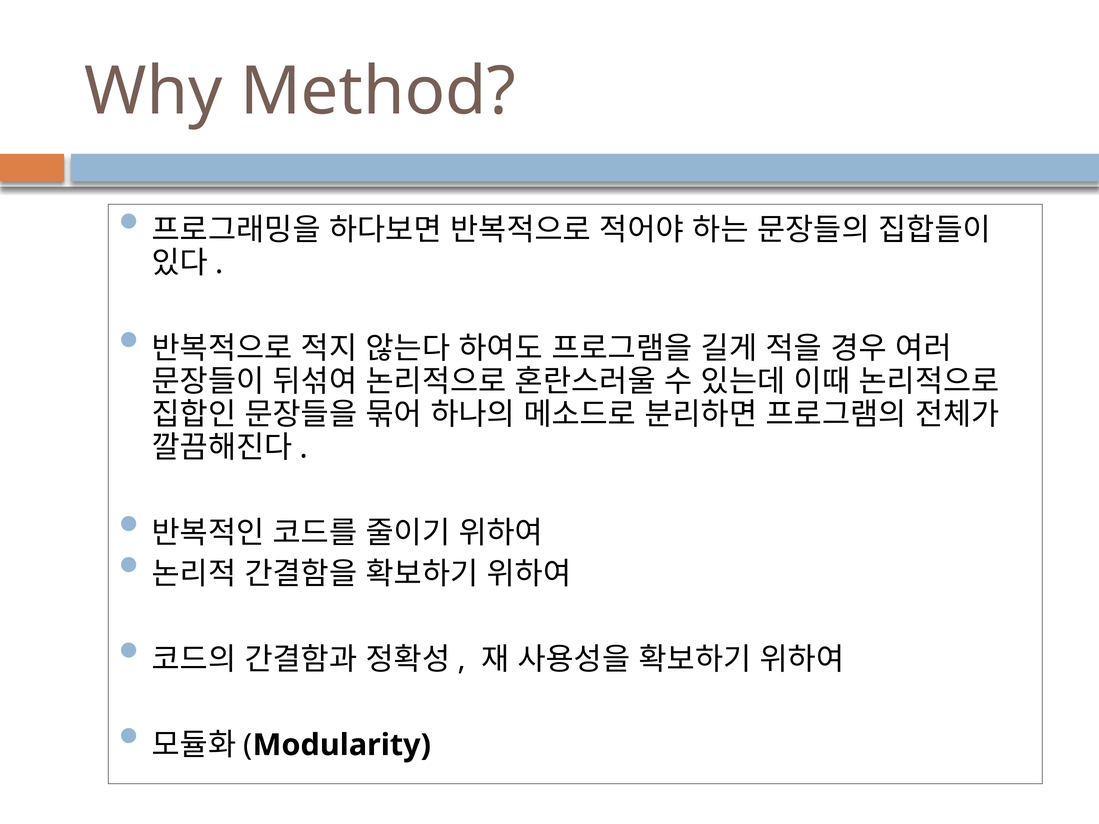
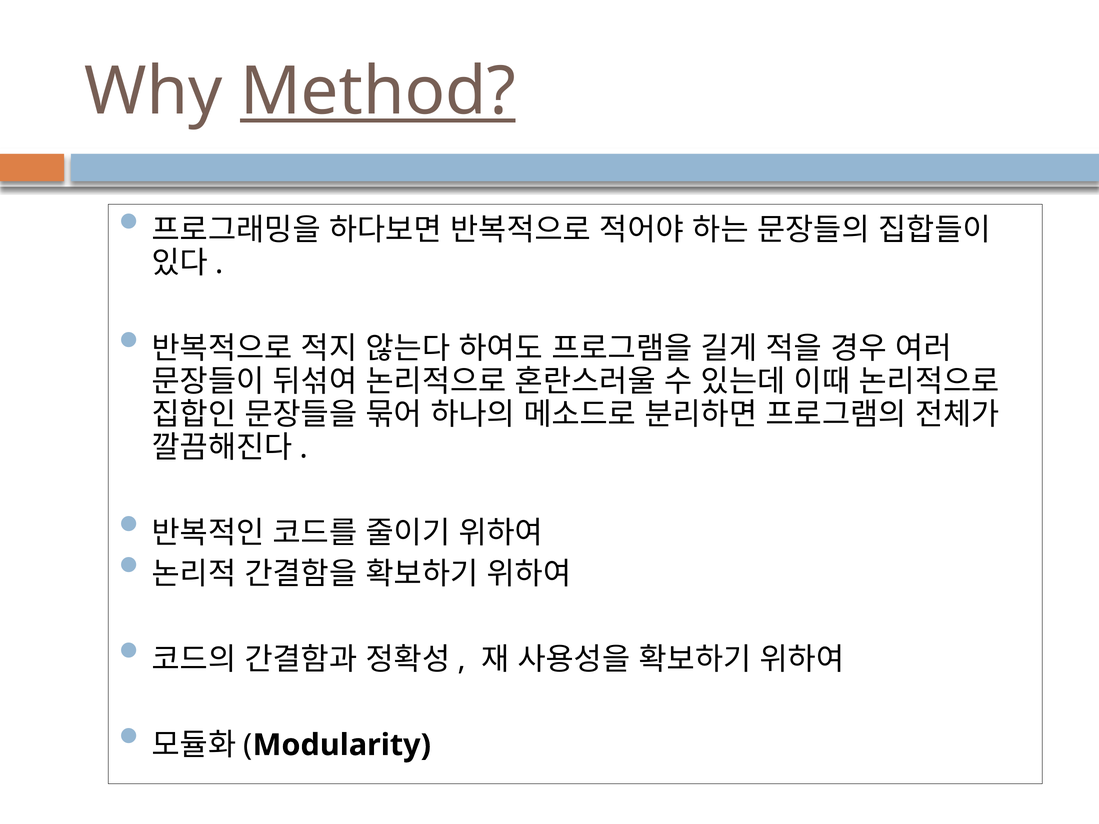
Method underline: none -> present
